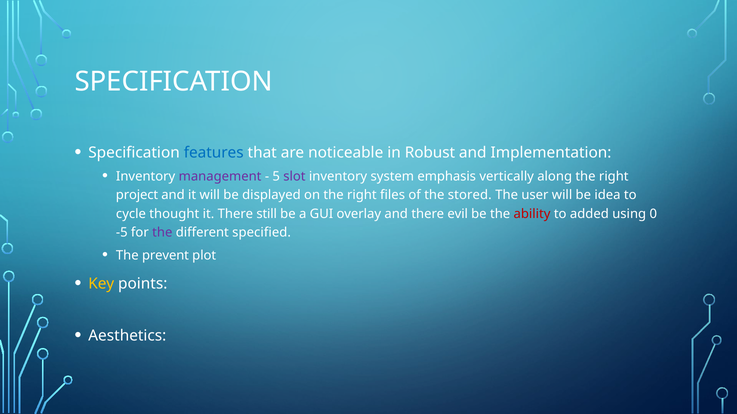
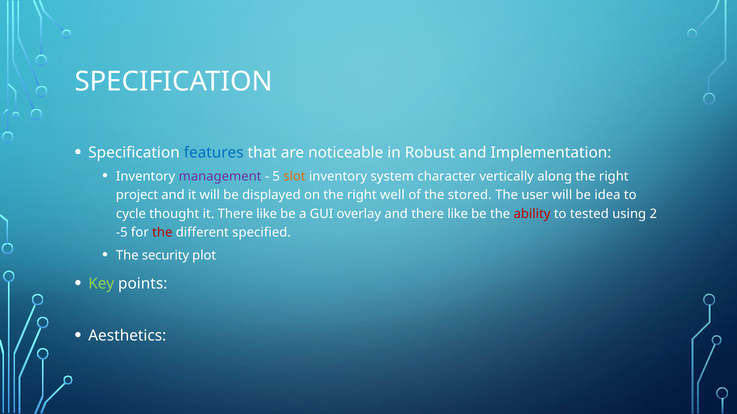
slot colour: purple -> orange
emphasis: emphasis -> character
files: files -> well
it There still: still -> like
and there evil: evil -> like
added: added -> tested
0: 0 -> 2
the at (162, 233) colour: purple -> red
prevent: prevent -> security
Key colour: yellow -> light green
